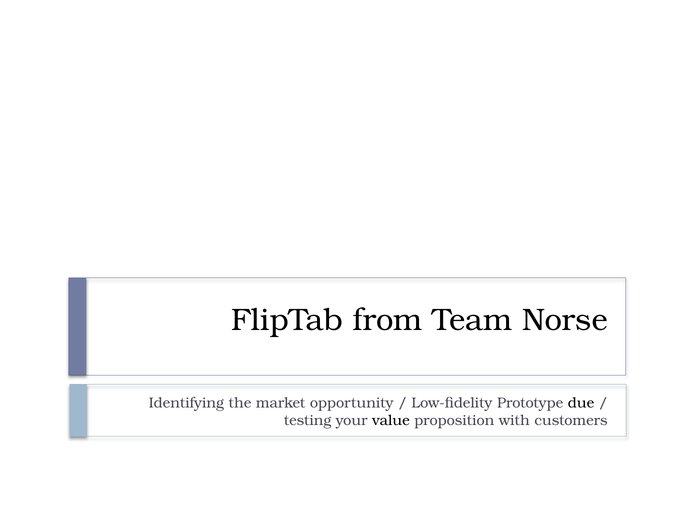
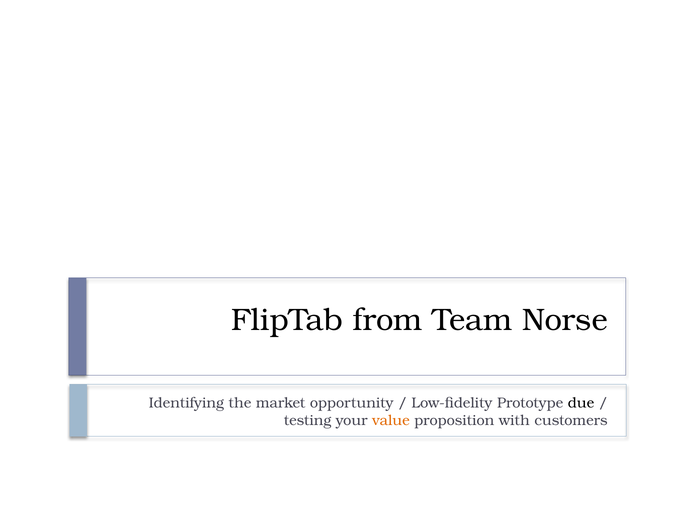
value colour: black -> orange
